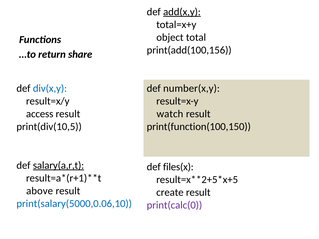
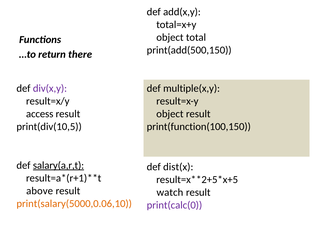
add(x,y underline: present -> none
print(add(100,156: print(add(100,156 -> print(add(500,150
share: share -> there
div(x,y colour: blue -> purple
number(x,y: number(x,y -> multiple(x,y
watch at (170, 114): watch -> object
files(x: files(x -> dist(x
create: create -> watch
print(salary(5000,0.06,10 colour: blue -> orange
